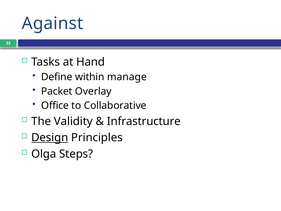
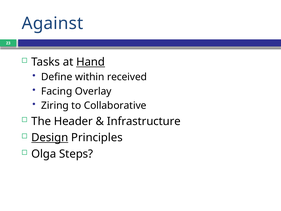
Hand underline: none -> present
manage: manage -> received
Packet: Packet -> Facing
Office: Office -> Ziring
Validity: Validity -> Header
